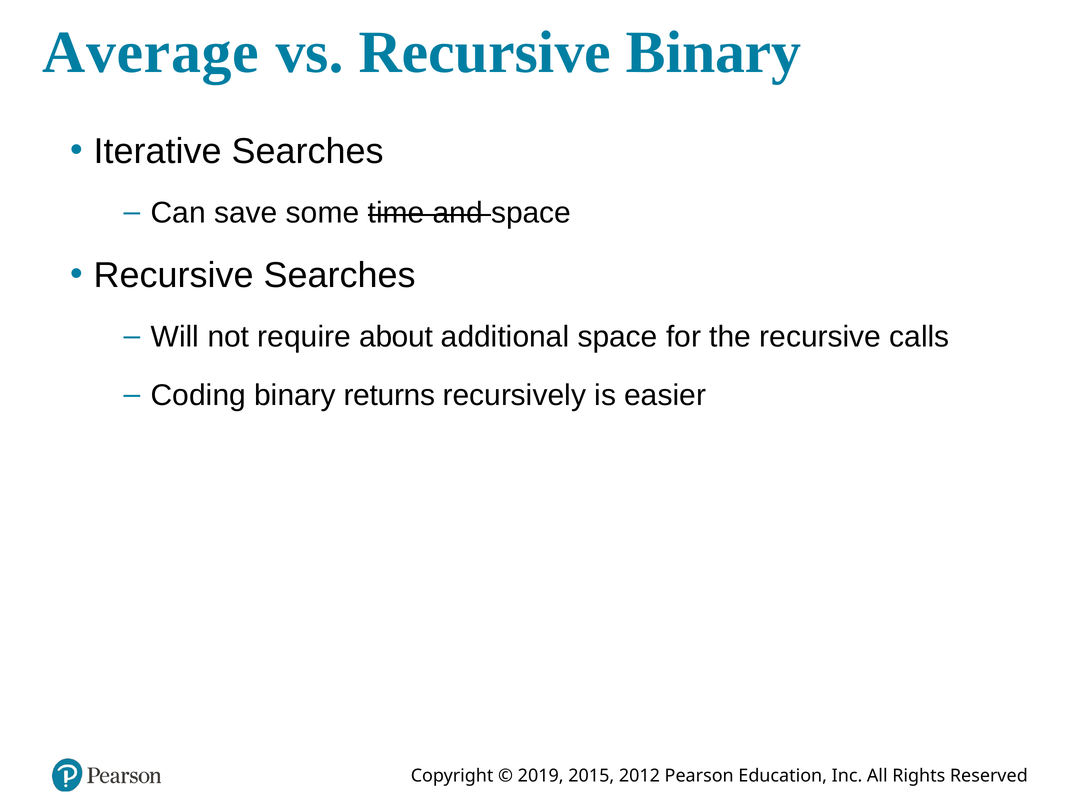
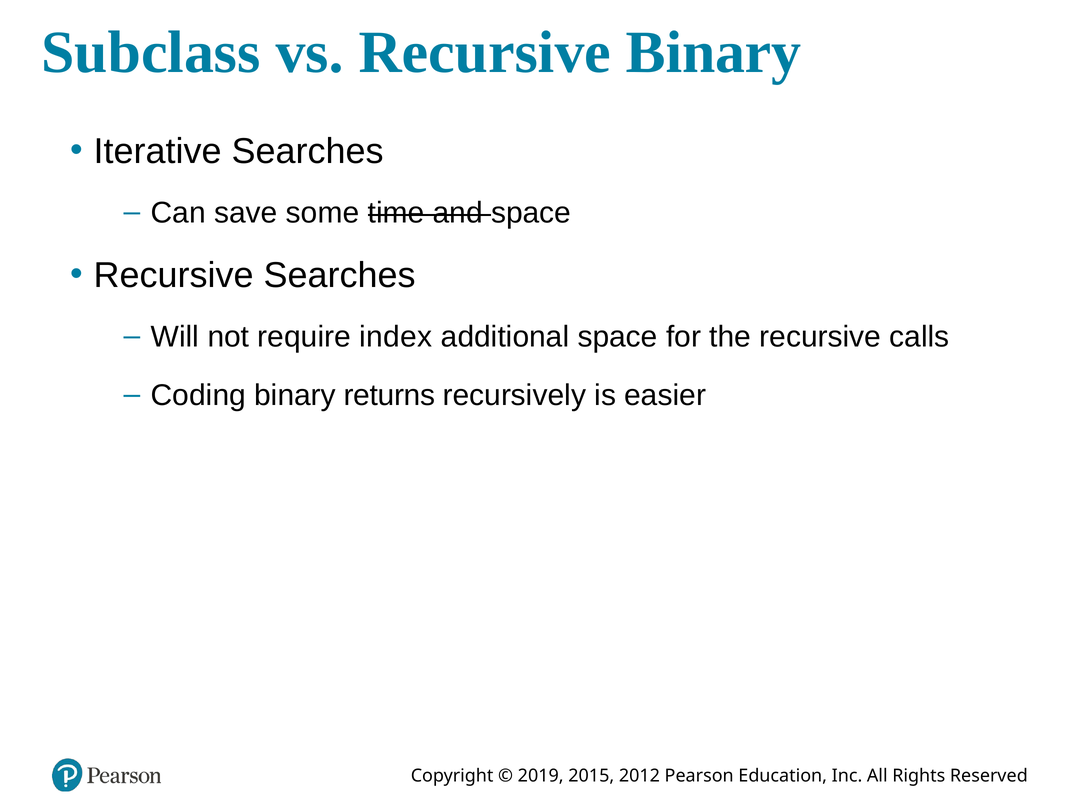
Average: Average -> Subclass
about: about -> index
